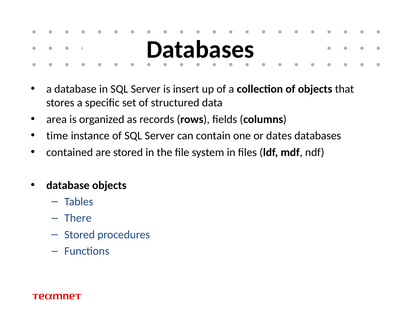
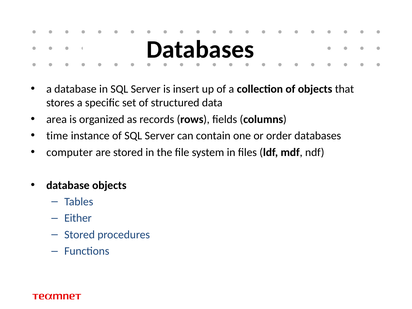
dates: dates -> order
contained: contained -> computer
There: There -> Either
